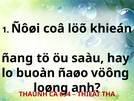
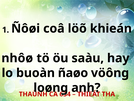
ñang: ñang -> nhôø
